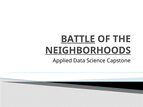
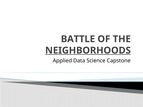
BATTLE underline: present -> none
